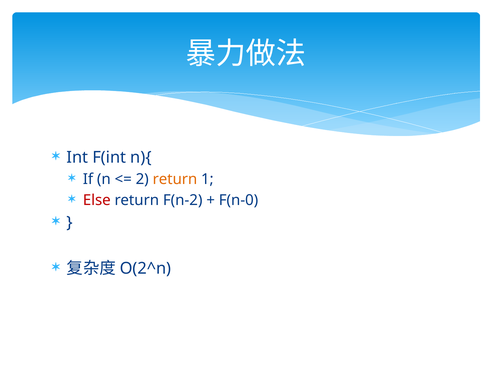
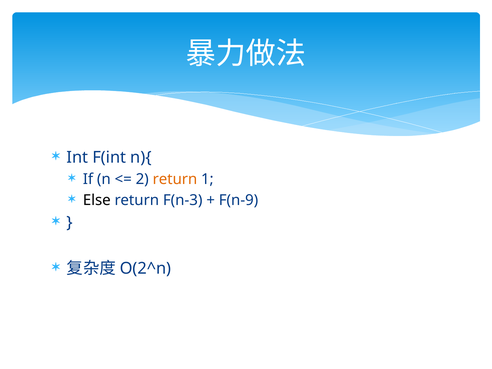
Else colour: red -> black
F(n-2: F(n-2 -> F(n-3
F(n-0: F(n-0 -> F(n-9
